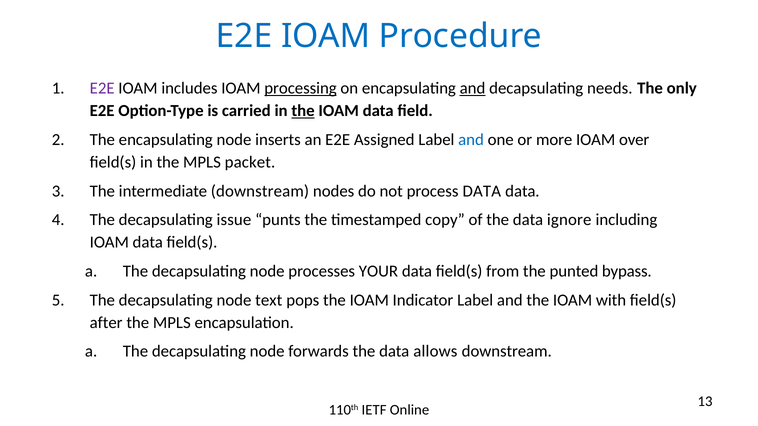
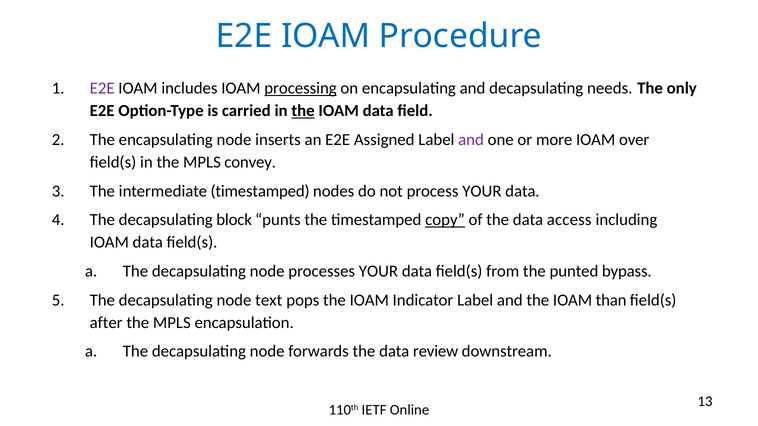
and at (473, 88) underline: present -> none
and at (471, 140) colour: blue -> purple
packet: packet -> convey
intermediate downstream: downstream -> timestamped
process DATA: DATA -> YOUR
issue: issue -> block
copy underline: none -> present
ignore: ignore -> access
with: with -> than
allows: allows -> review
